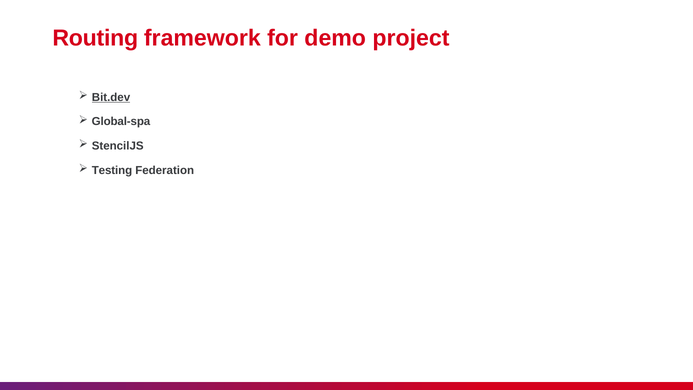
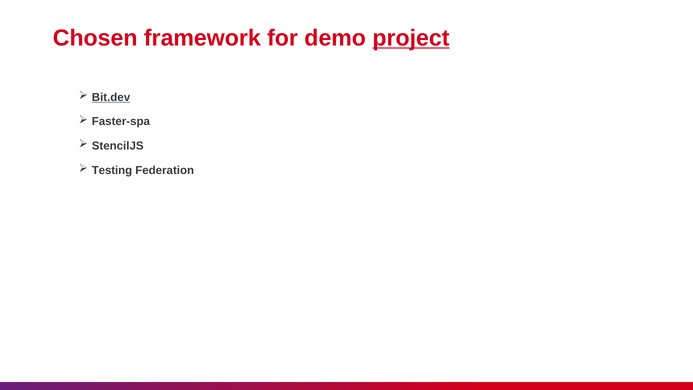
Routing: Routing -> Chosen
project underline: none -> present
Global-spa: Global-spa -> Faster-spa
